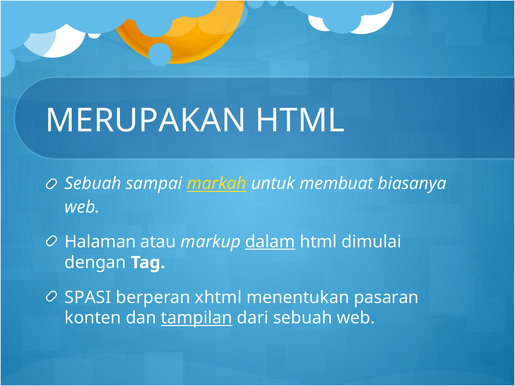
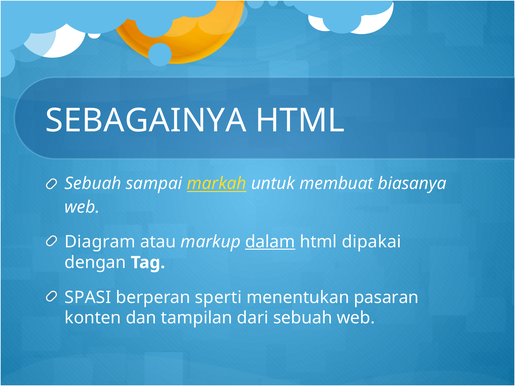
MERUPAKAN: MERUPAKAN -> SEBAGAINYA
Halaman: Halaman -> Diagram
dimulai: dimulai -> dipakai
xhtml: xhtml -> sperti
tampilan underline: present -> none
